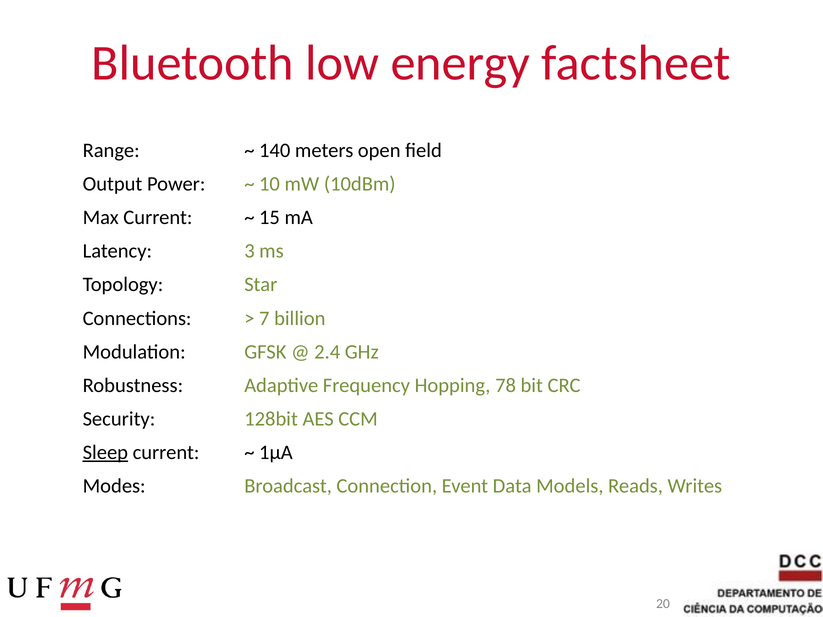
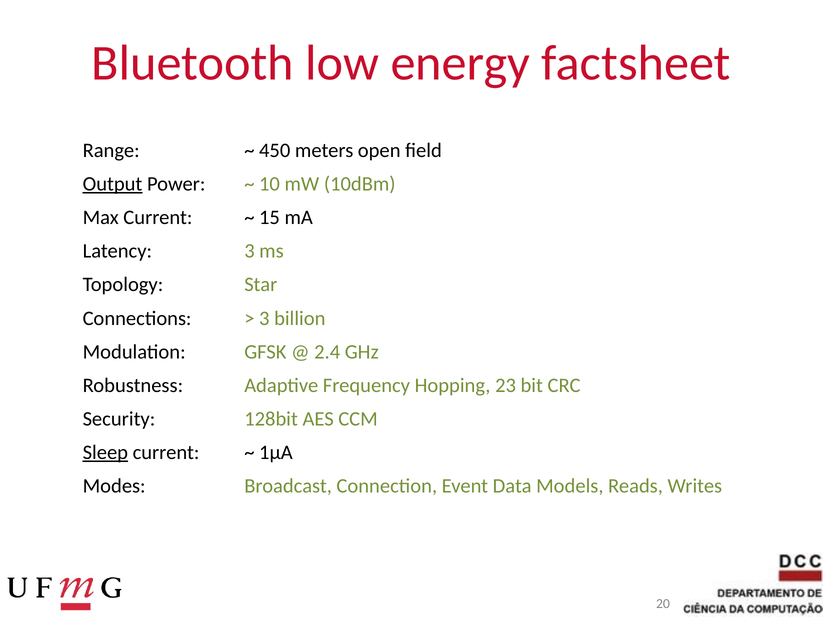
140: 140 -> 450
Output underline: none -> present
7 at (264, 318): 7 -> 3
78: 78 -> 23
